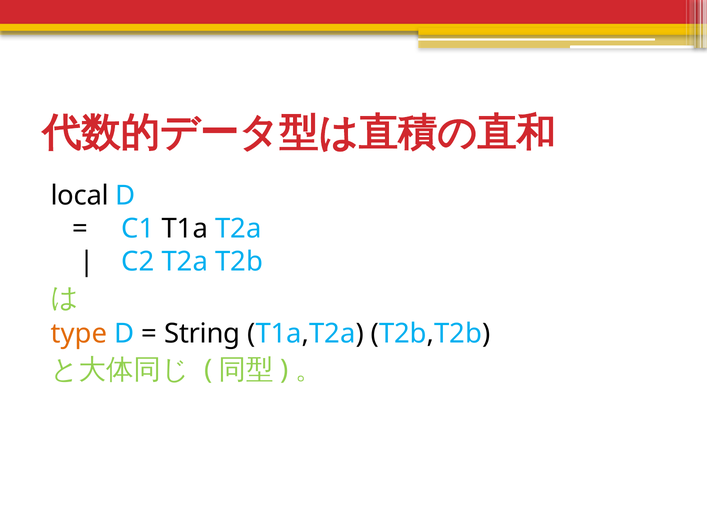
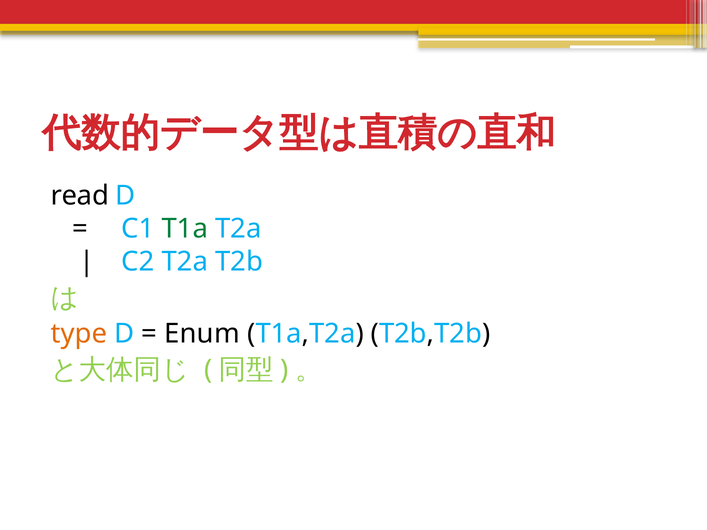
local: local -> read
T1a colour: black -> green
String: String -> Enum
